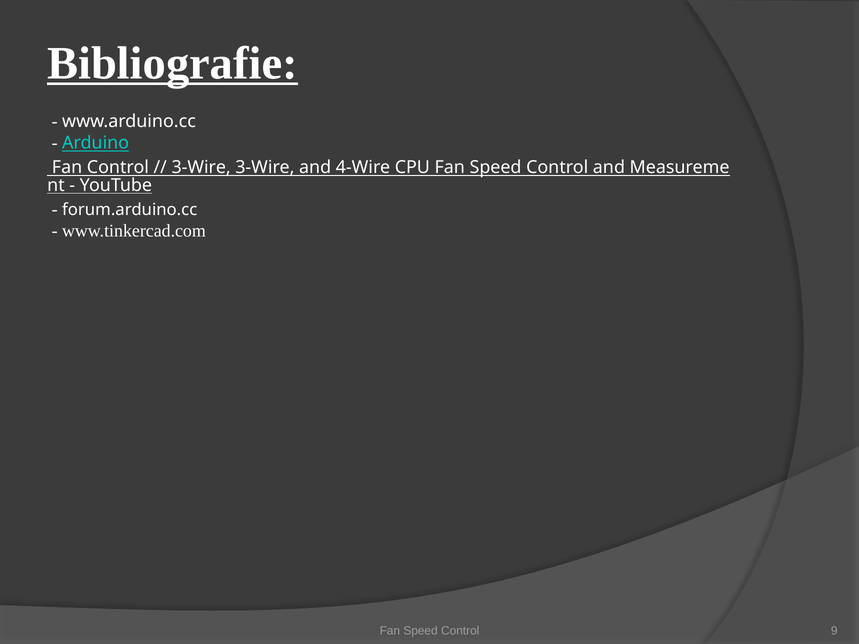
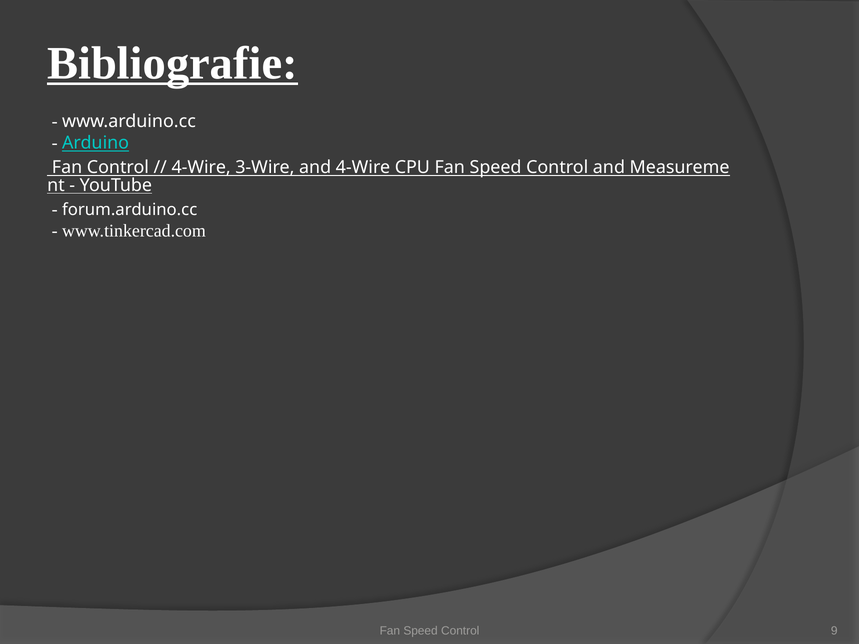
3-Wire at (201, 167): 3-Wire -> 4-Wire
